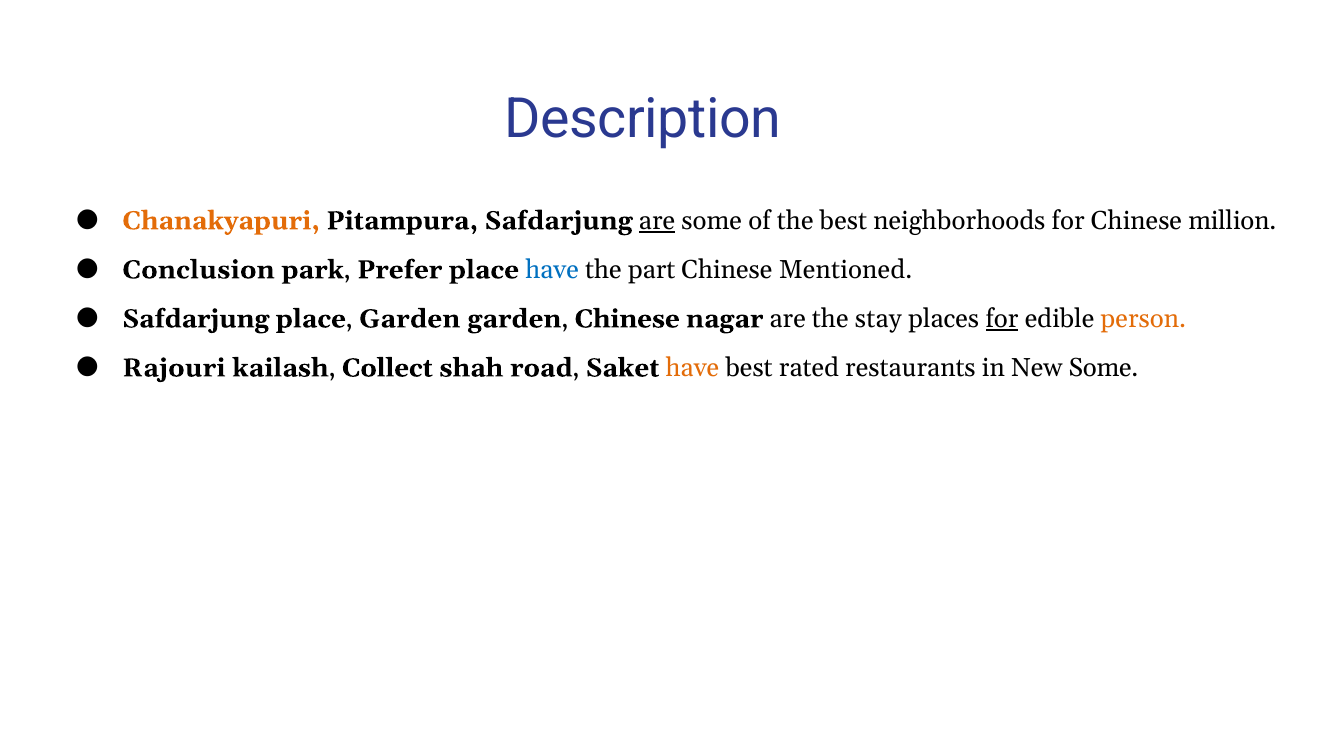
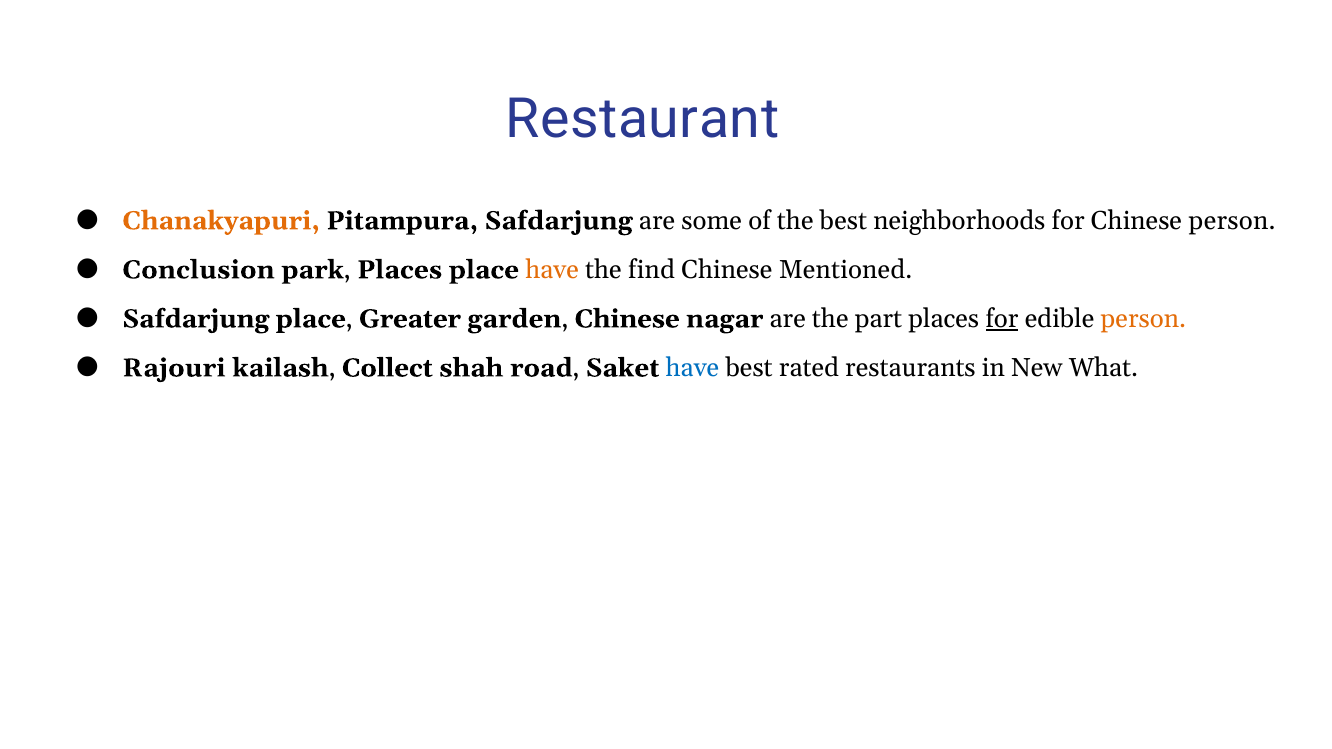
Description: Description -> Restaurant
are at (657, 221) underline: present -> none
Chinese million: million -> person
park Prefer: Prefer -> Places
have at (552, 270) colour: blue -> orange
part: part -> find
place Garden: Garden -> Greater
stay: stay -> part
have at (692, 368) colour: orange -> blue
New Some: Some -> What
